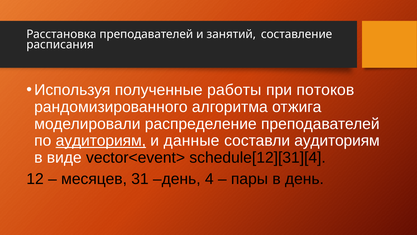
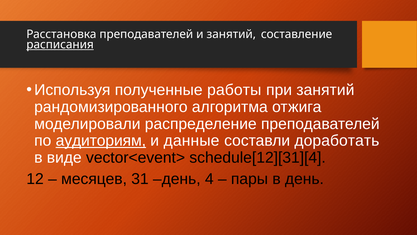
расписания underline: none -> present
при потоков: потоков -> занятий
составли аудиториям: аудиториям -> доработать
